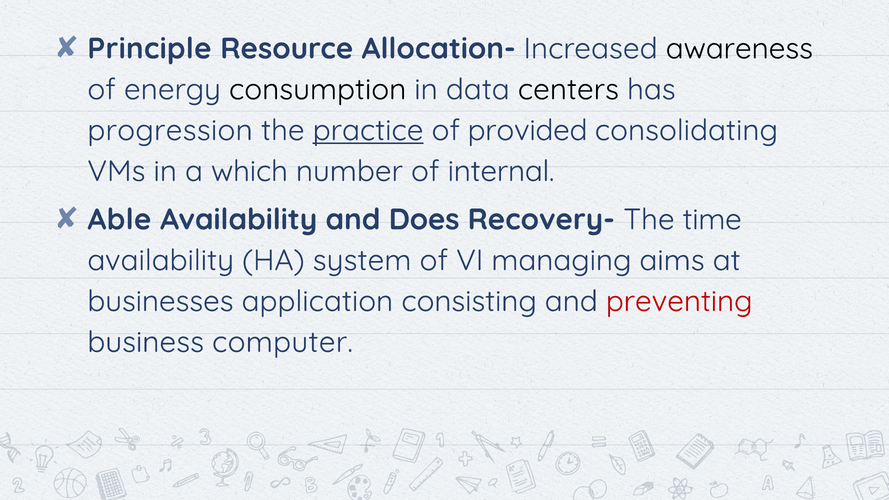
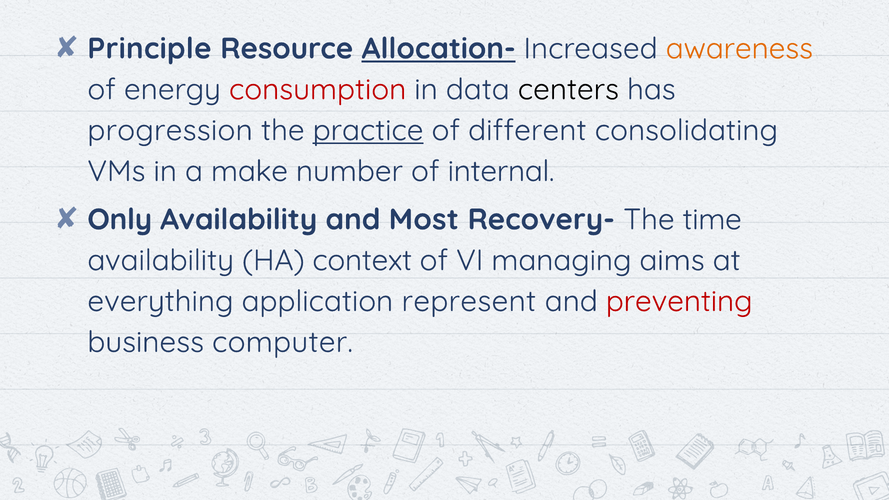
Allocation- underline: none -> present
awareness colour: black -> orange
consumption colour: black -> red
provided: provided -> different
which: which -> make
Able: Able -> Only
Does: Does -> Most
system: system -> context
businesses: businesses -> everything
consisting: consisting -> represent
